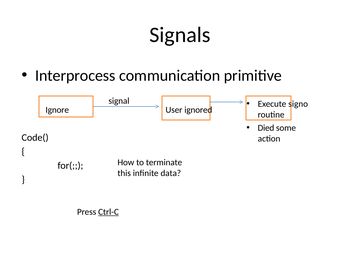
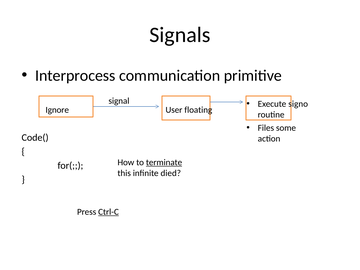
ignored: ignored -> floating
Died: Died -> Files
terminate underline: none -> present
data: data -> died
